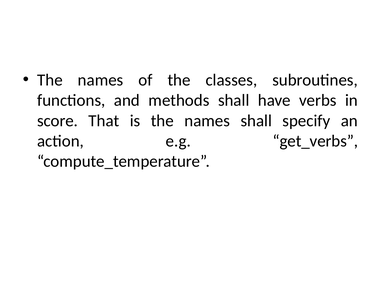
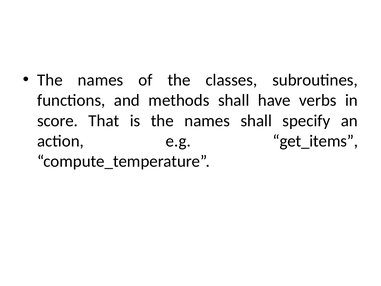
get_verbs: get_verbs -> get_items
